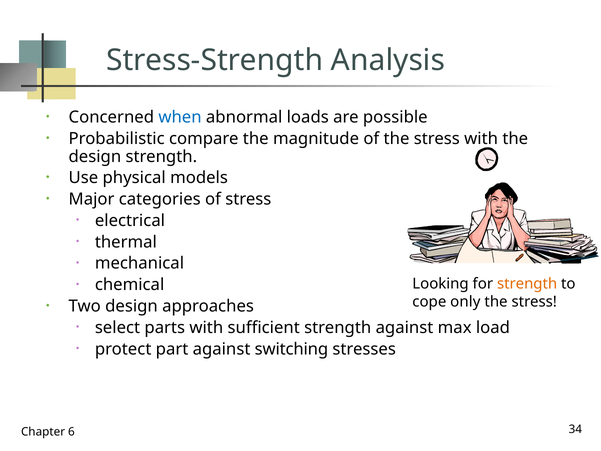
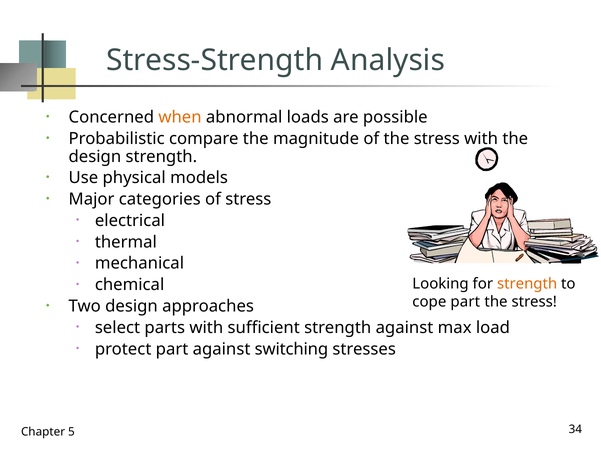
when colour: blue -> orange
cope only: only -> part
6: 6 -> 5
